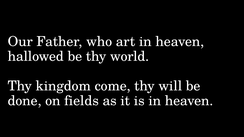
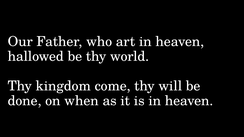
fields: fields -> when
